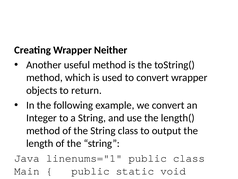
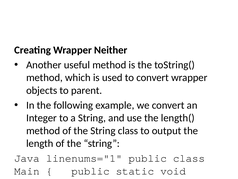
return: return -> parent
